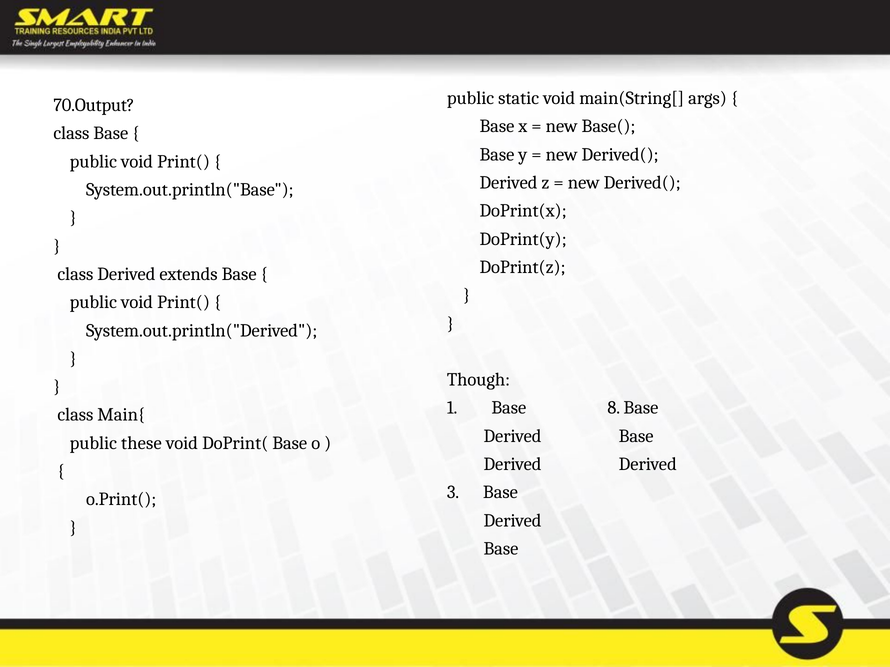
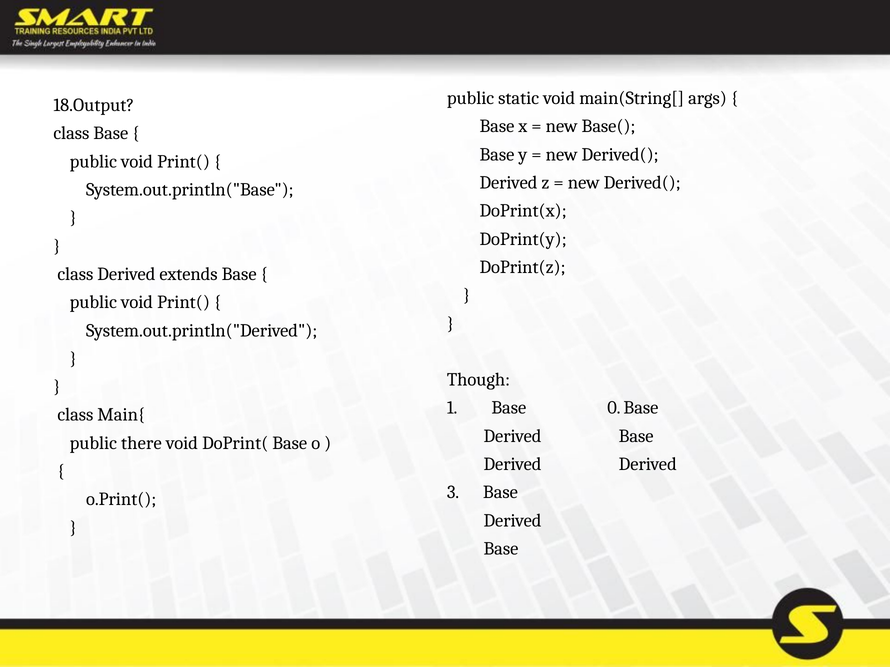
70.Output: 70.Output -> 18.Output
8: 8 -> 0
these: these -> there
